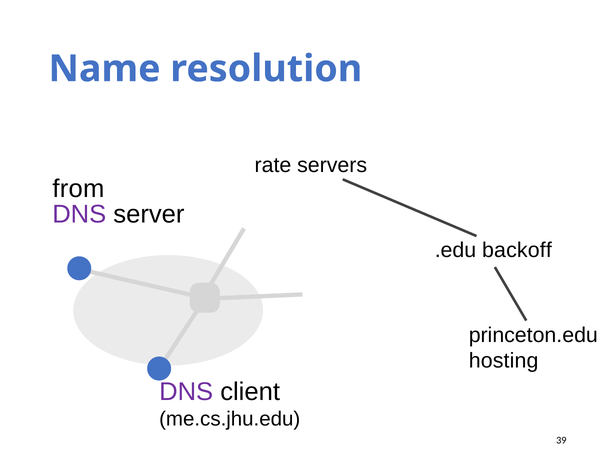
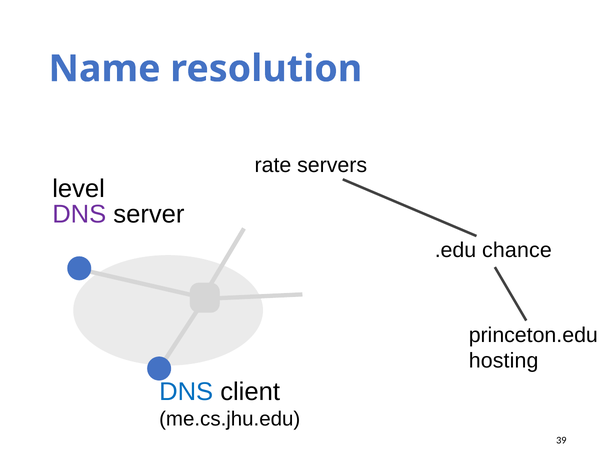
from: from -> level
backoff: backoff -> chance
DNS at (186, 392) colour: purple -> blue
